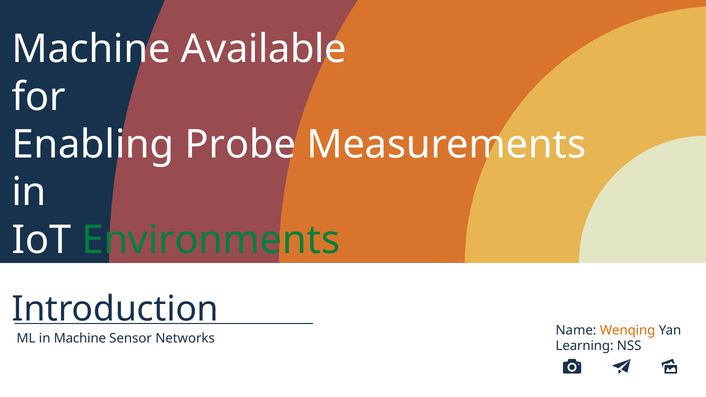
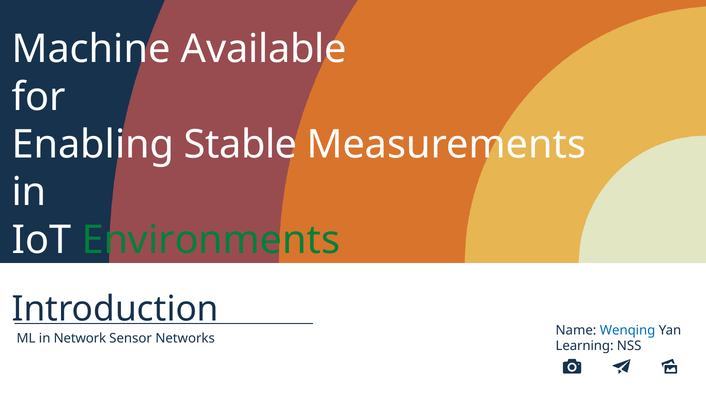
Probe: Probe -> Stable
Wenqing colour: orange -> blue
in Machine: Machine -> Network
